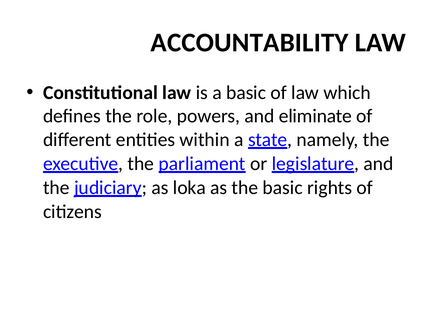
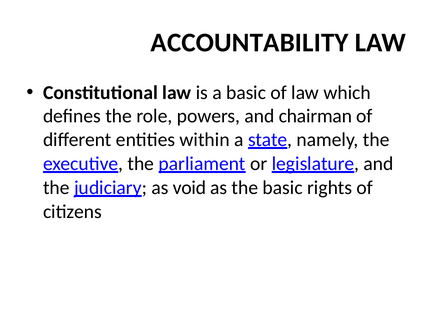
eliminate: eliminate -> chairman
loka: loka -> void
